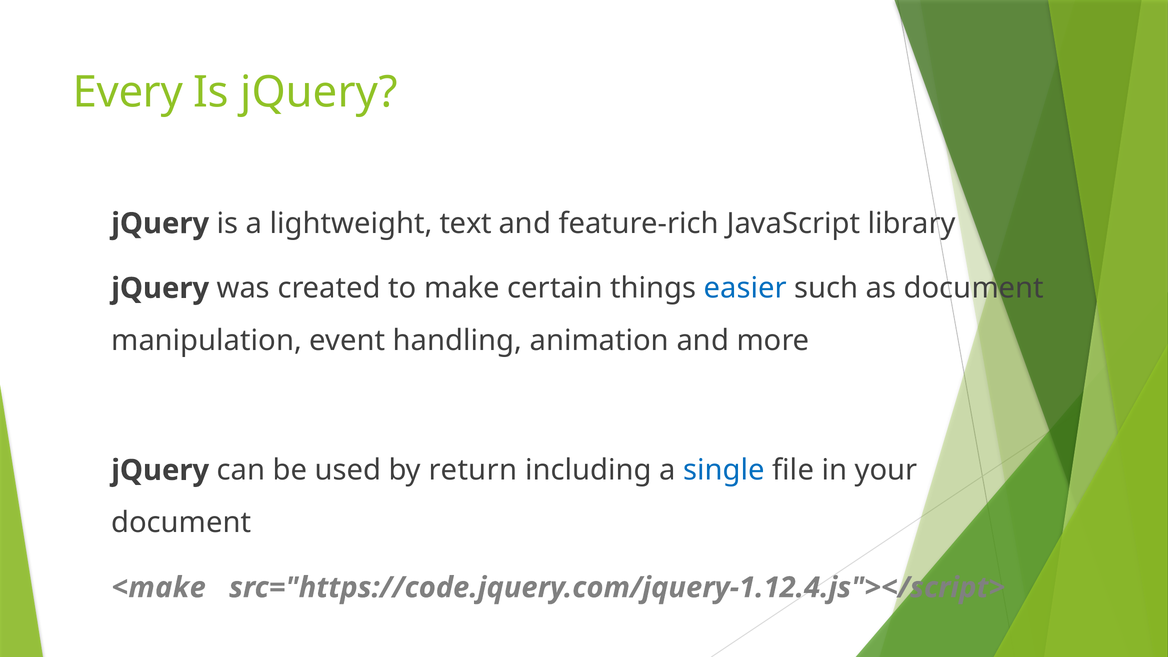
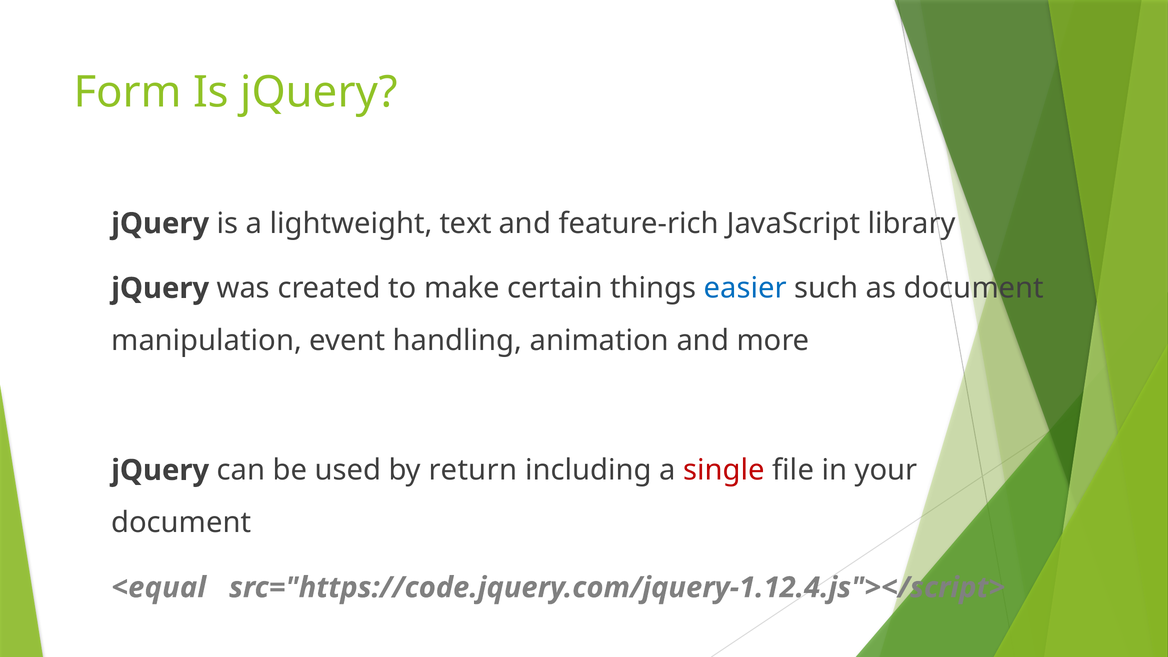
Every: Every -> Form
single colour: blue -> red
<make: <make -> <equal
